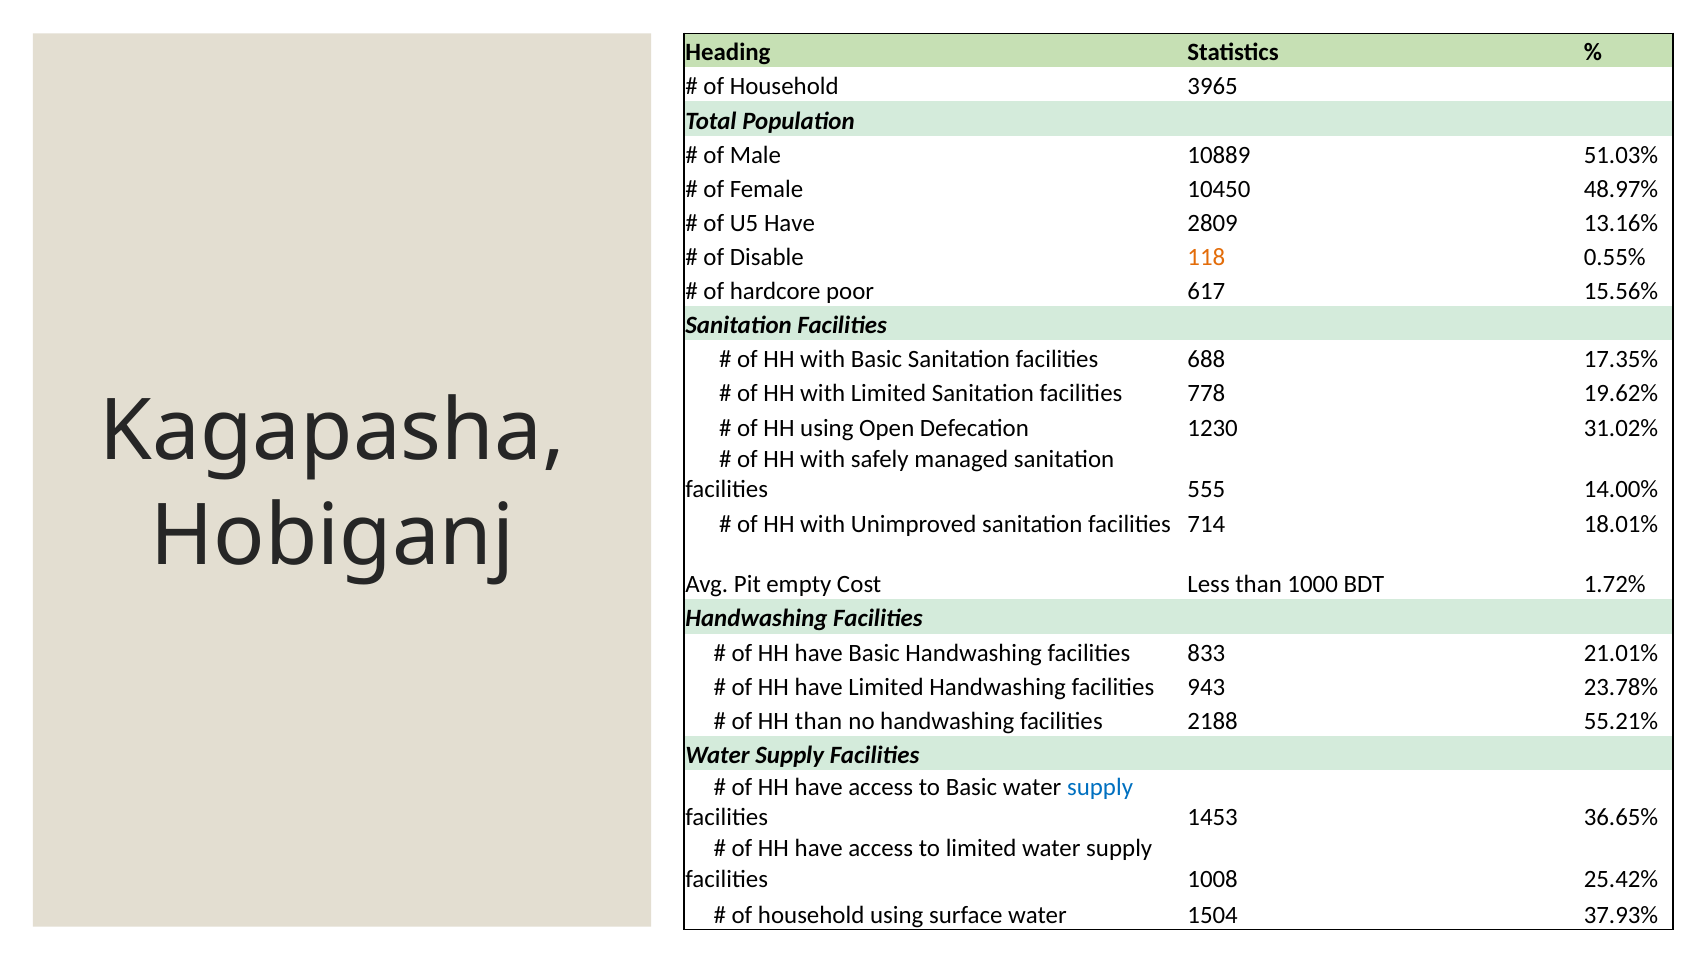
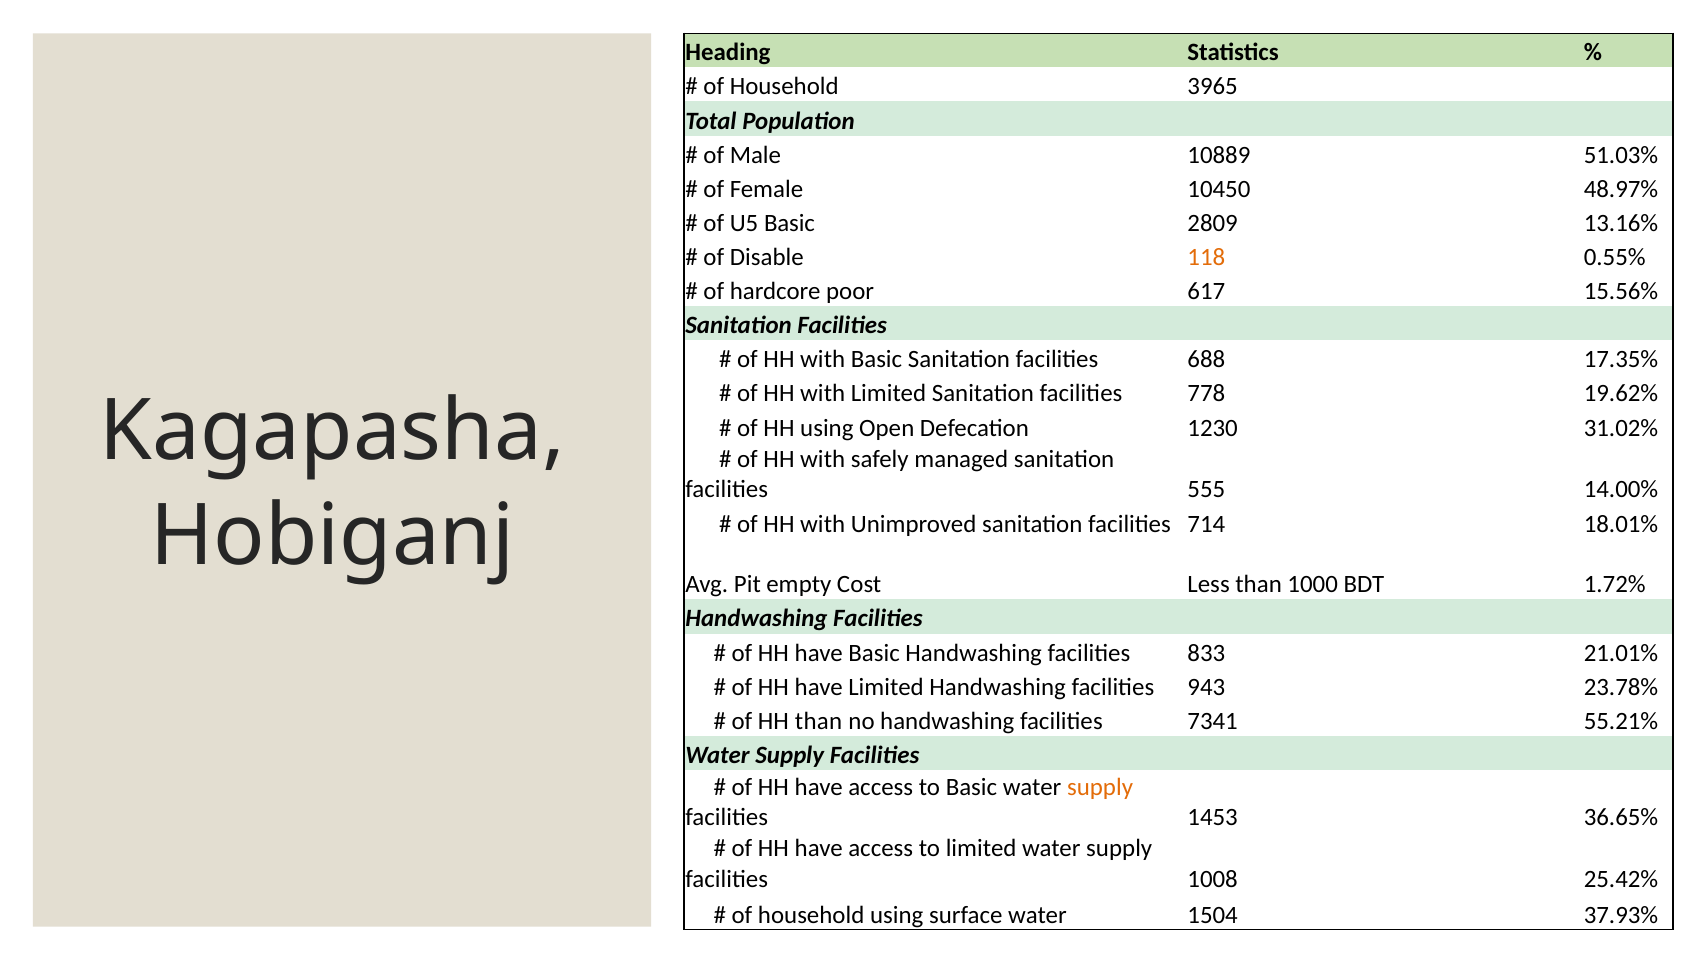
U5 Have: Have -> Basic
2188: 2188 -> 7341
supply at (1100, 787) colour: blue -> orange
